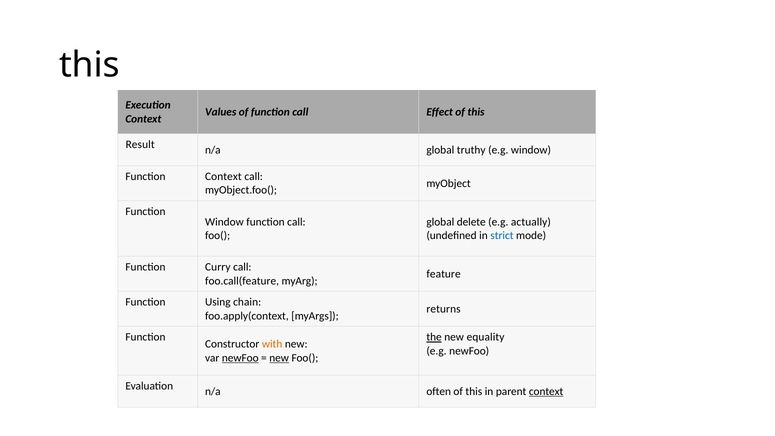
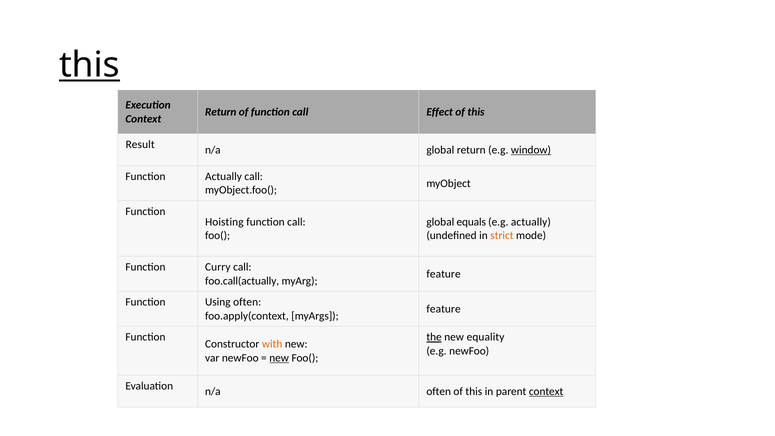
this at (90, 65) underline: none -> present
Values at (221, 112): Values -> Return
global truthy: truthy -> return
window at (531, 150) underline: none -> present
Function Context: Context -> Actually
Window at (224, 222): Window -> Hoisting
delete: delete -> equals
strict colour: blue -> orange
foo.call(feature: foo.call(feature -> foo.call(actually
Using chain: chain -> often
returns at (444, 309): returns -> feature
newFoo at (240, 358) underline: present -> none
